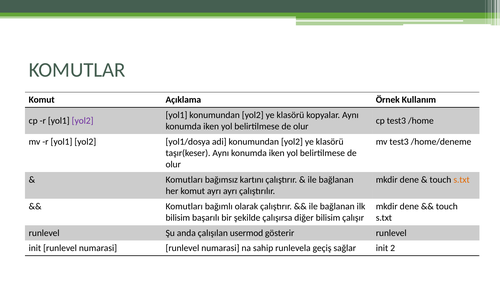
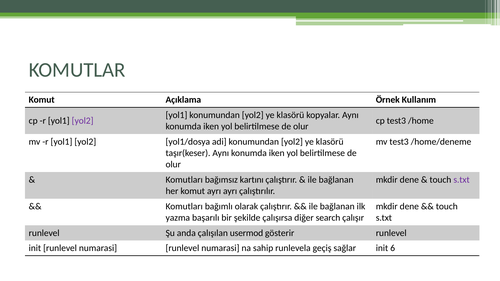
s.txt at (462, 180) colour: orange -> purple
bilisim at (178, 218): bilisim -> yazma
diğer bilisim: bilisim -> search
2: 2 -> 6
